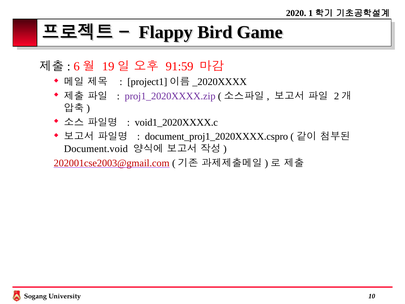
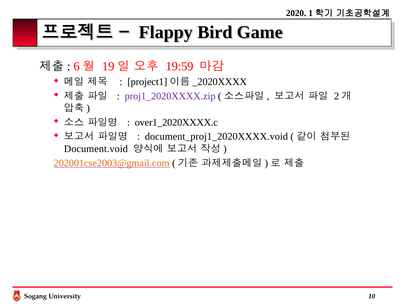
91:59: 91:59 -> 19:59
void1_2020XXXX.c: void1_2020XXXX.c -> over1_2020XXXX.c
document_proj1_2020XXXX.cspro: document_proj1_2020XXXX.cspro -> document_proj1_2020XXXX.void
202001cse2003@gmail.com colour: red -> orange
